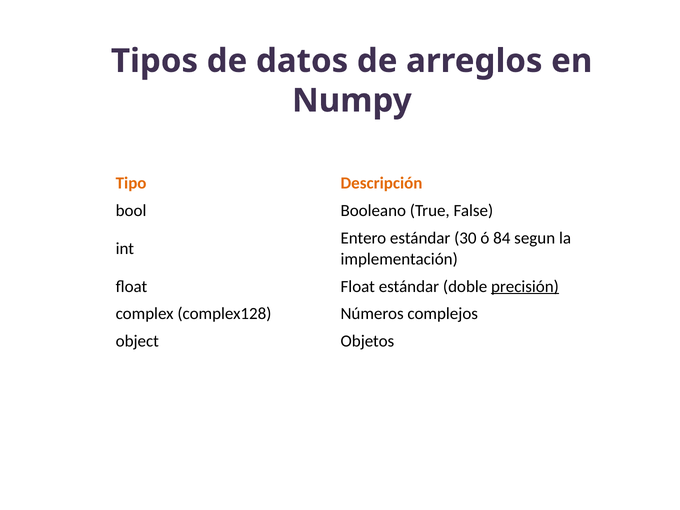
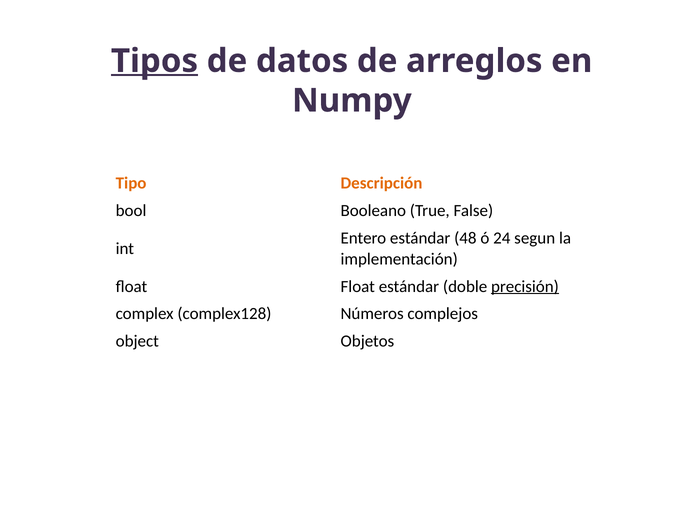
Tipos underline: none -> present
30: 30 -> 48
84: 84 -> 24
